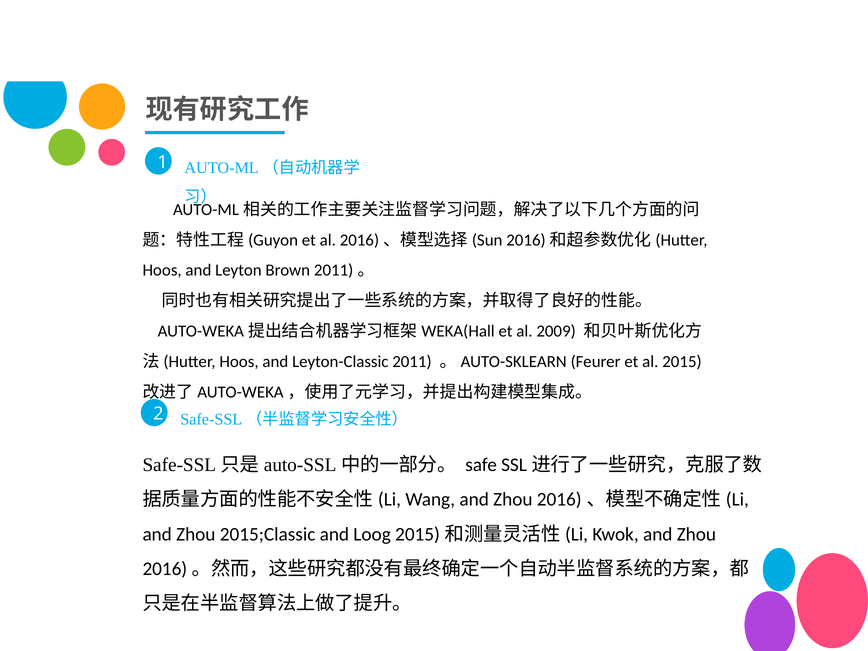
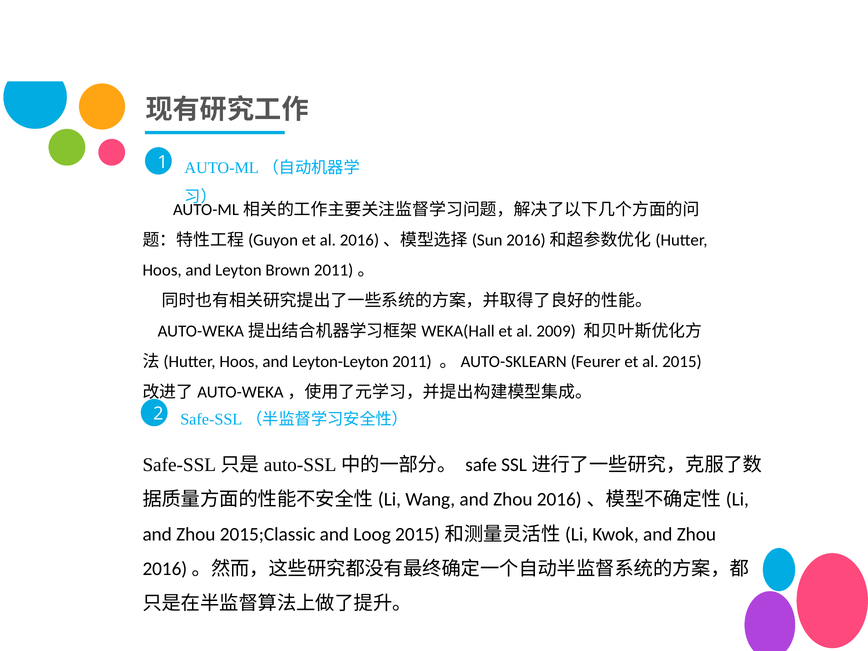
Leyton-Classic: Leyton-Classic -> Leyton-Leyton
